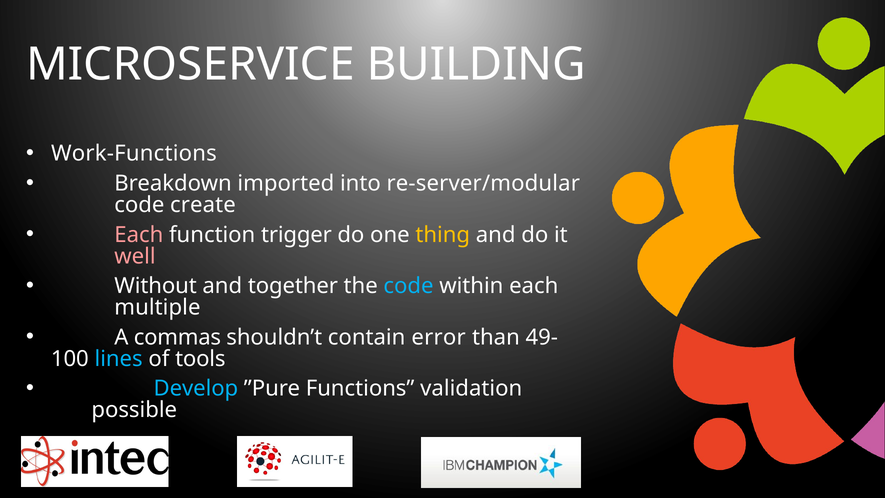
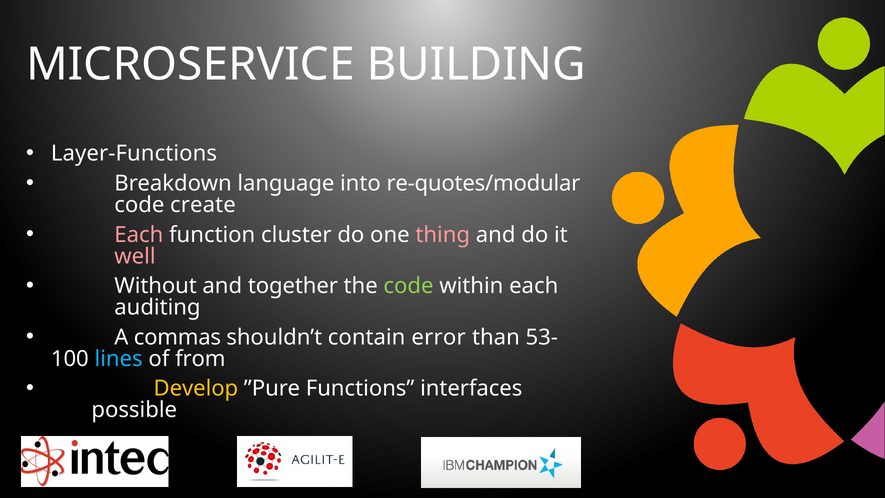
Work-Functions: Work-Functions -> Layer-Functions
imported: imported -> language
re-server/modular: re-server/modular -> re-quotes/modular
trigger: trigger -> cluster
thing colour: yellow -> pink
code at (408, 286) colour: light blue -> light green
multiple: multiple -> auditing
49-: 49- -> 53-
tools: tools -> from
Develop colour: light blue -> yellow
validation: validation -> interfaces
